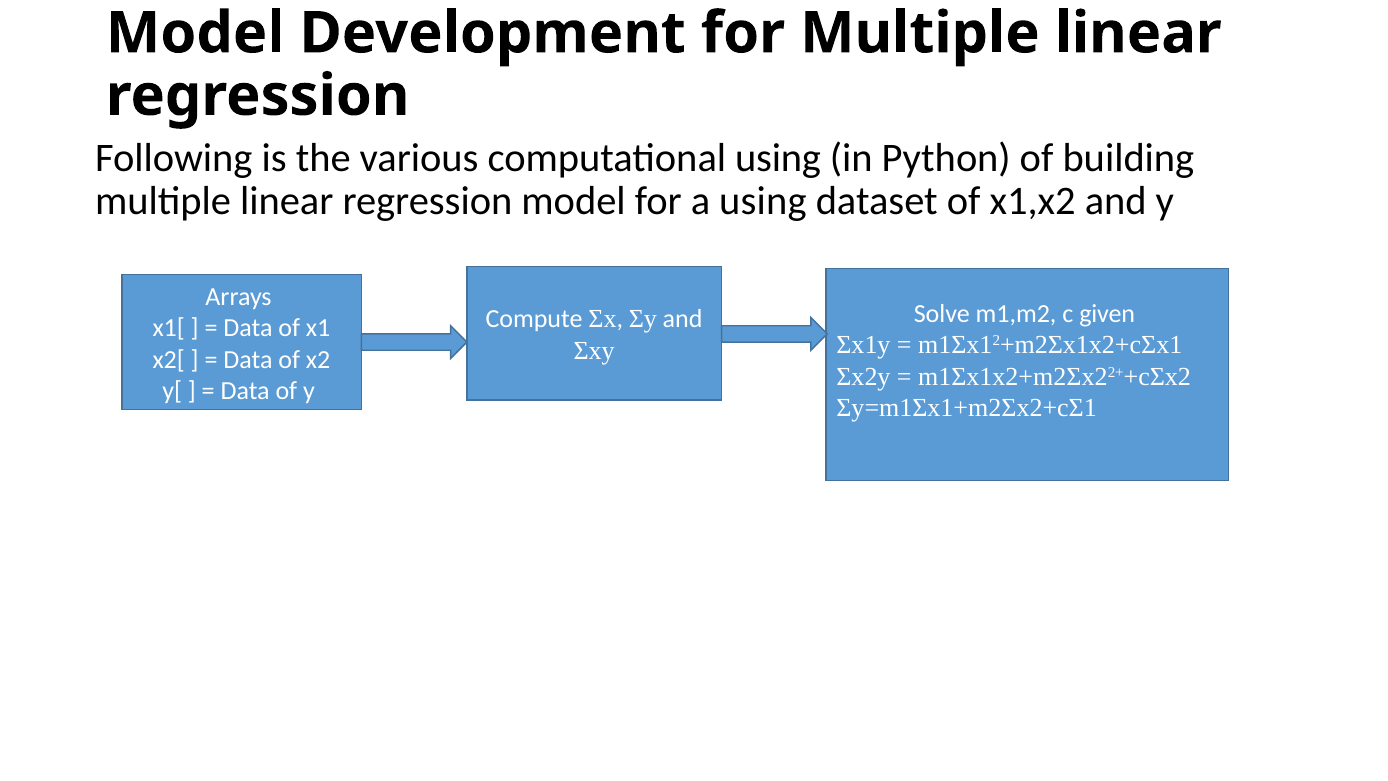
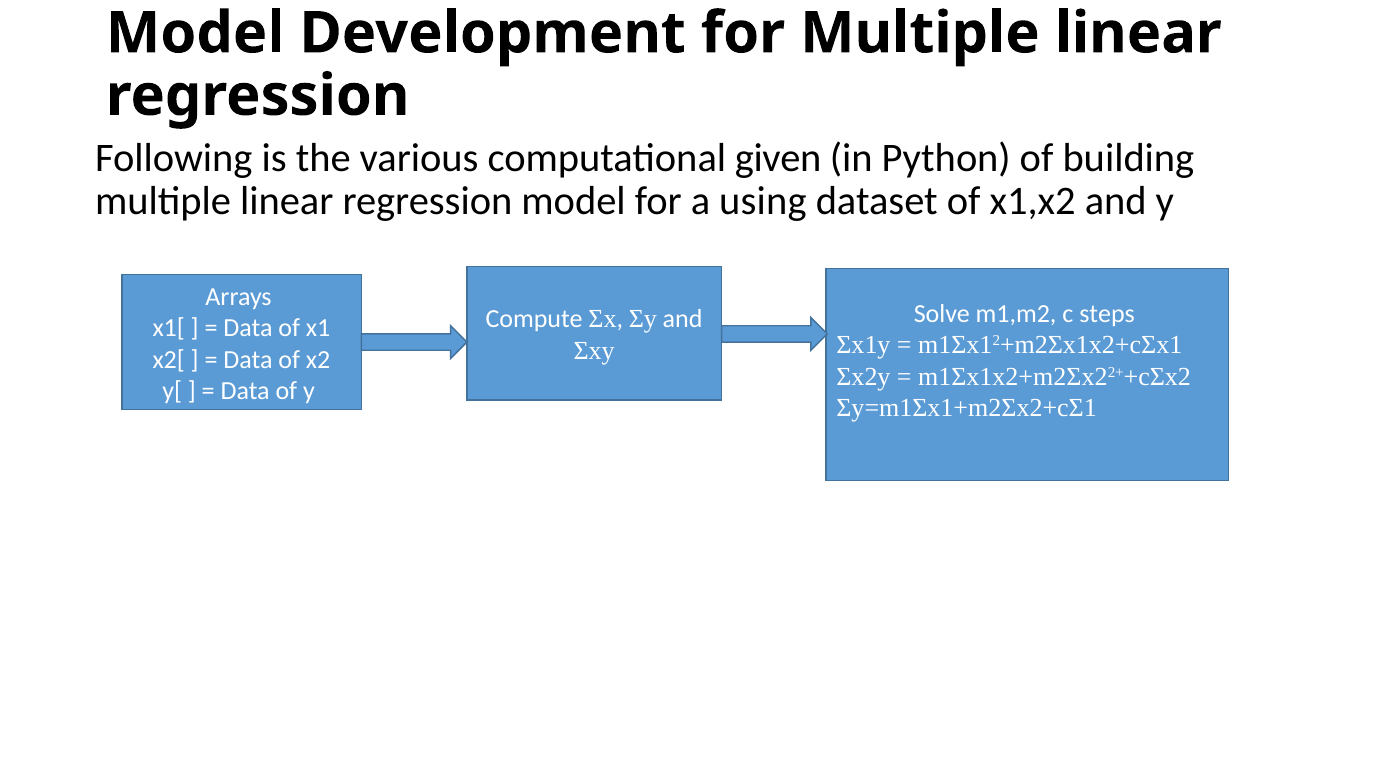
computational using: using -> given
given: given -> steps
